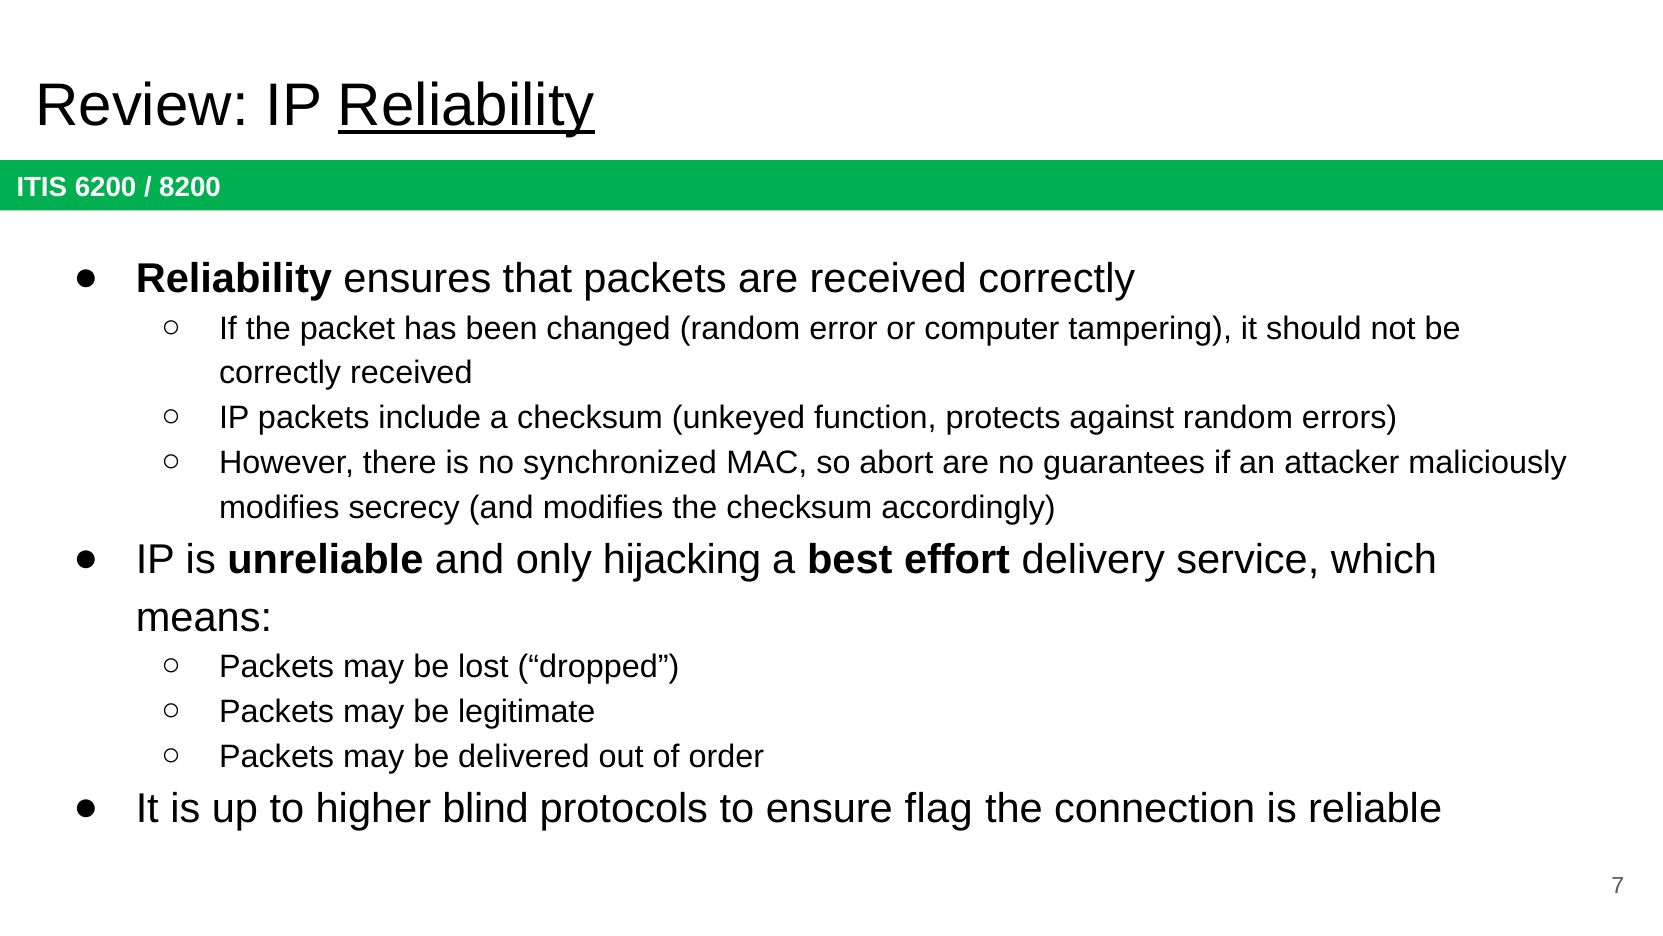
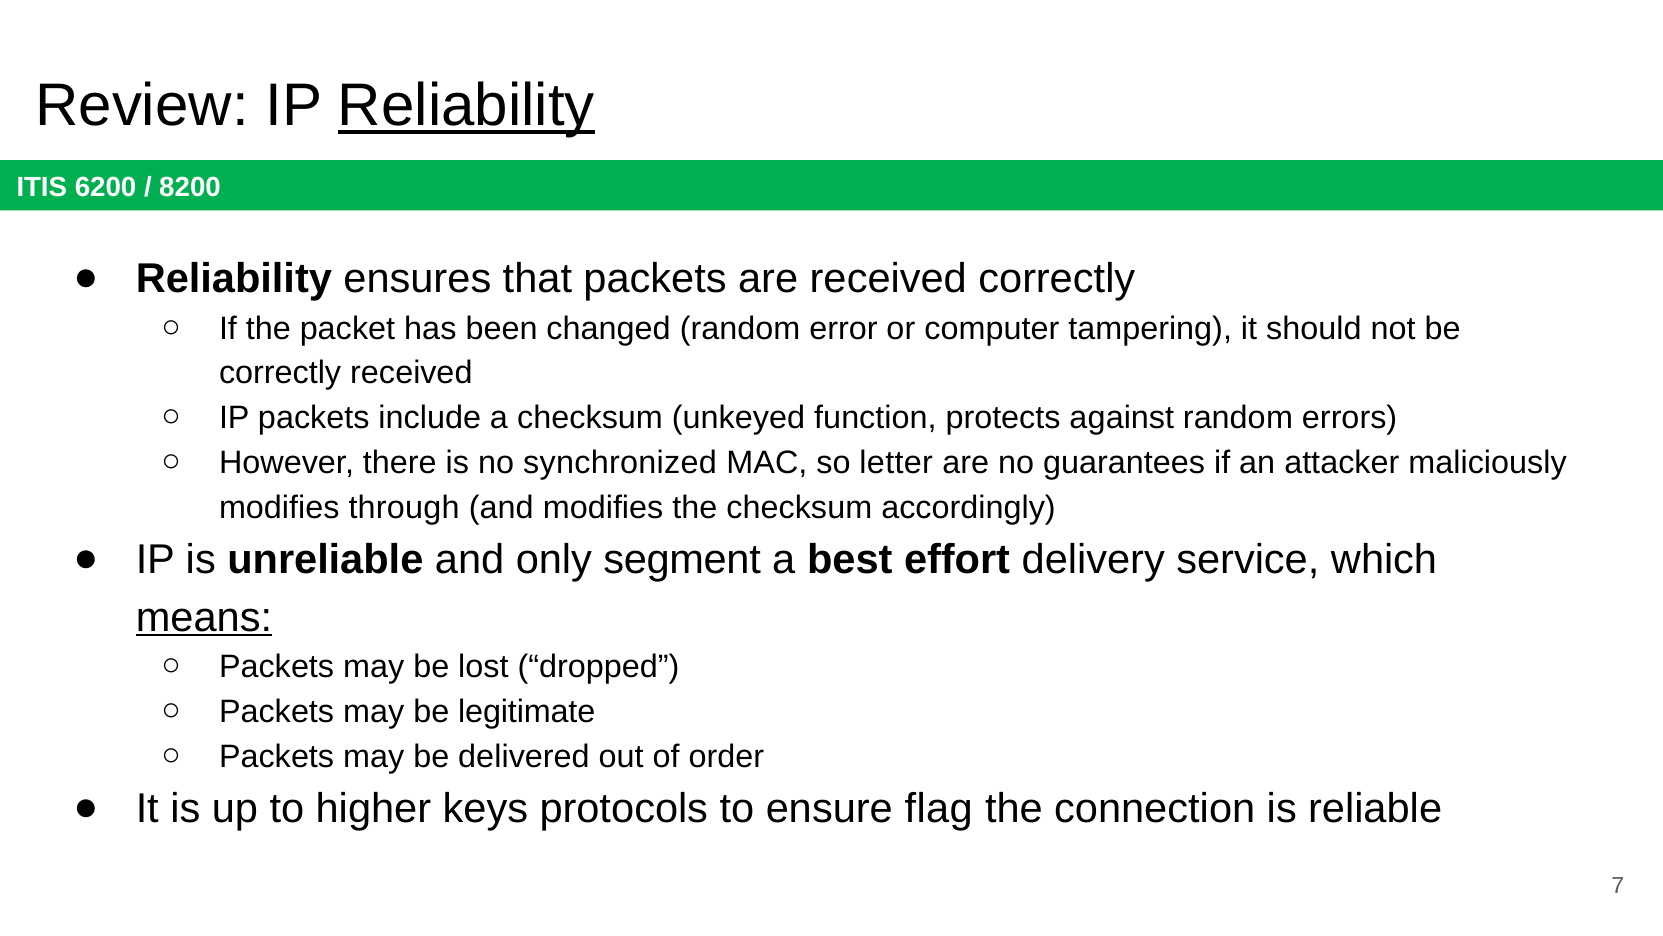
abort: abort -> letter
secrecy: secrecy -> through
hijacking: hijacking -> segment
means underline: none -> present
blind: blind -> keys
